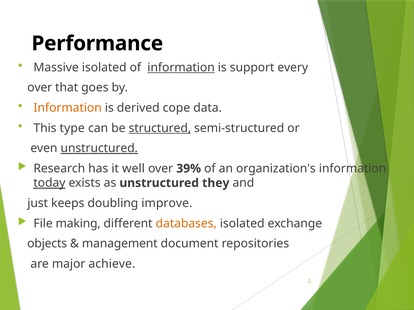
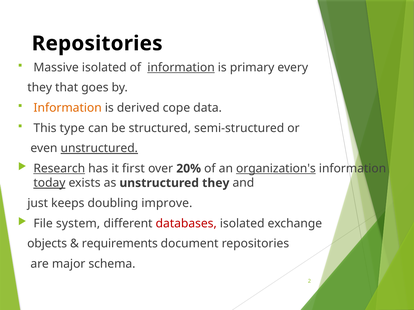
Performance at (97, 44): Performance -> Repositories
support: support -> primary
over at (40, 88): over -> they
structured underline: present -> none
Research underline: none -> present
well: well -> first
39%: 39% -> 20%
organization's underline: none -> present
making: making -> system
databases colour: orange -> red
management: management -> requirements
achieve: achieve -> schema
